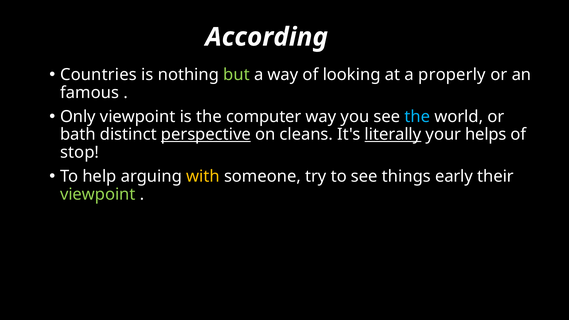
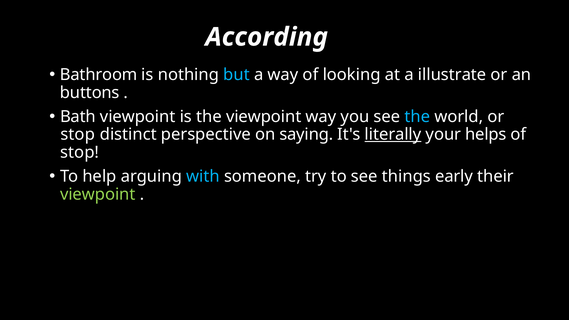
Countries: Countries -> Bathroom
but colour: light green -> light blue
properly: properly -> illustrate
famous: famous -> buttons
Only: Only -> Bath
the computer: computer -> viewpoint
bath at (78, 135): bath -> stop
perspective underline: present -> none
cleans: cleans -> saying
with colour: yellow -> light blue
